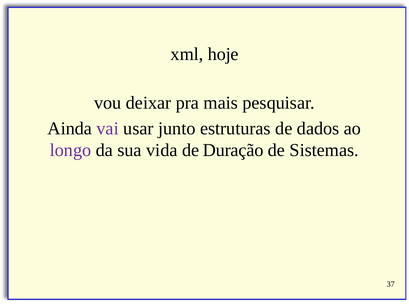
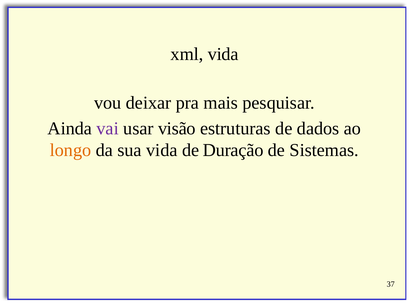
xml hoje: hoje -> vida
junto: junto -> visão
longo colour: purple -> orange
